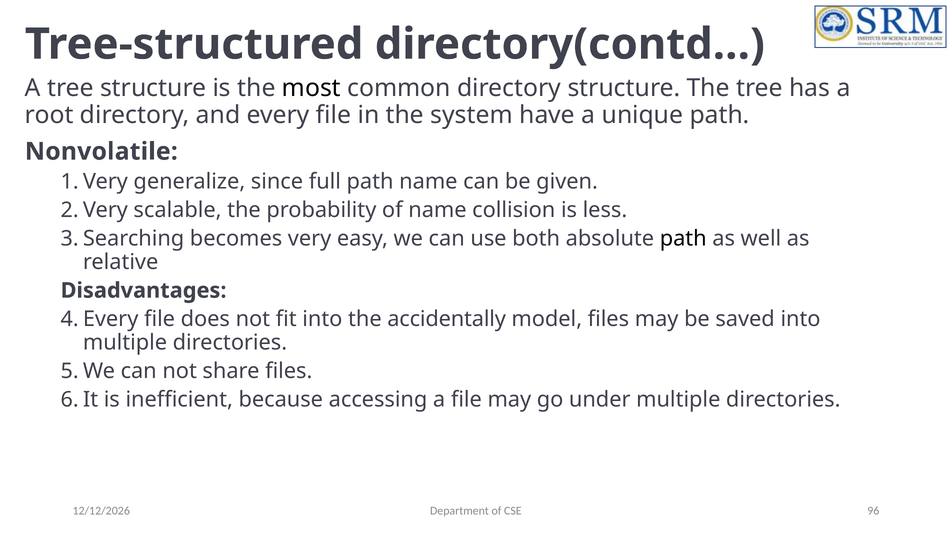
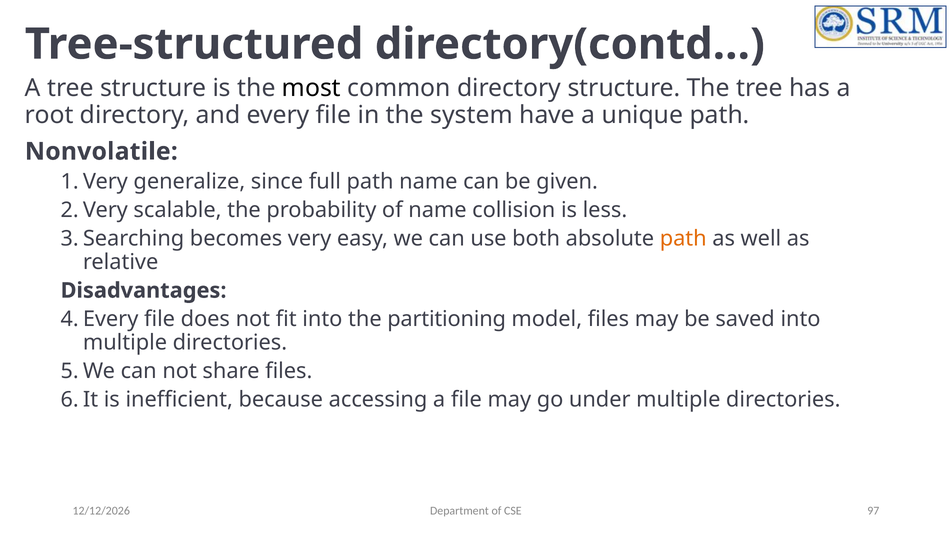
path at (683, 239) colour: black -> orange
accidentally: accidentally -> partitioning
96: 96 -> 97
